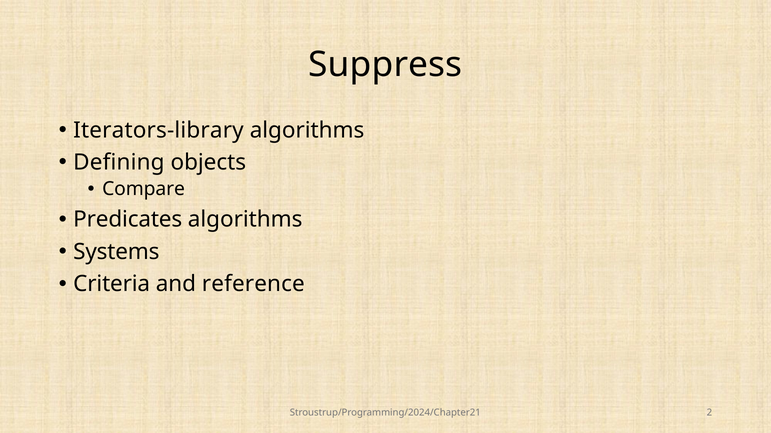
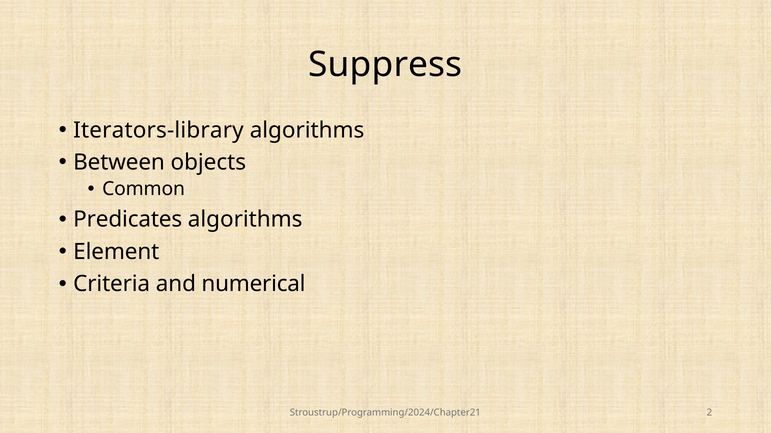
Defining: Defining -> Between
Compare: Compare -> Common
Systems: Systems -> Element
reference: reference -> numerical
